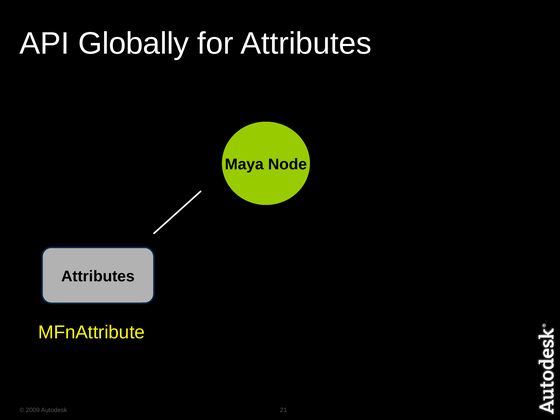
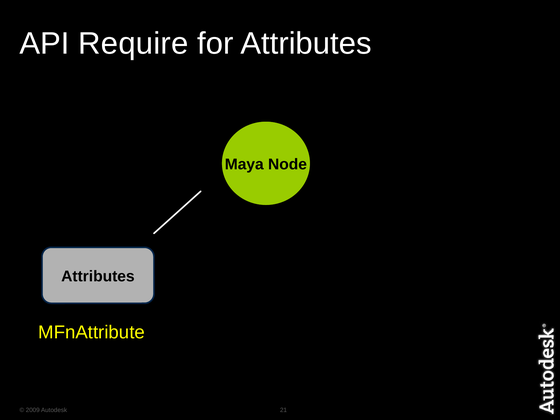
Globally: Globally -> Require
